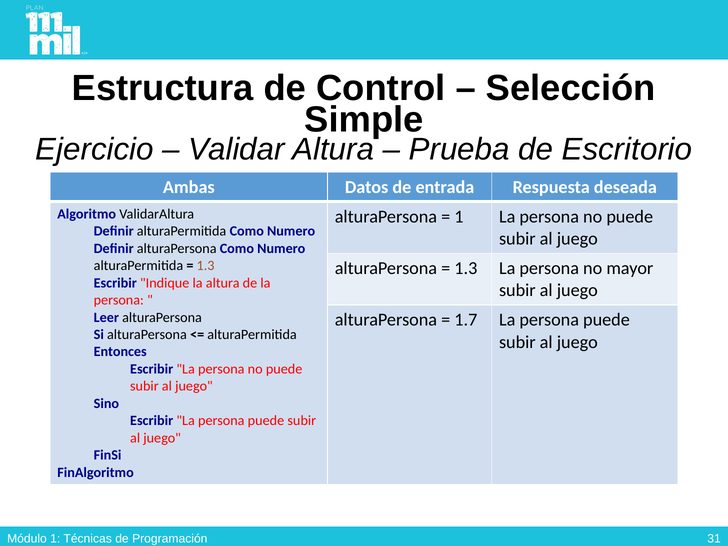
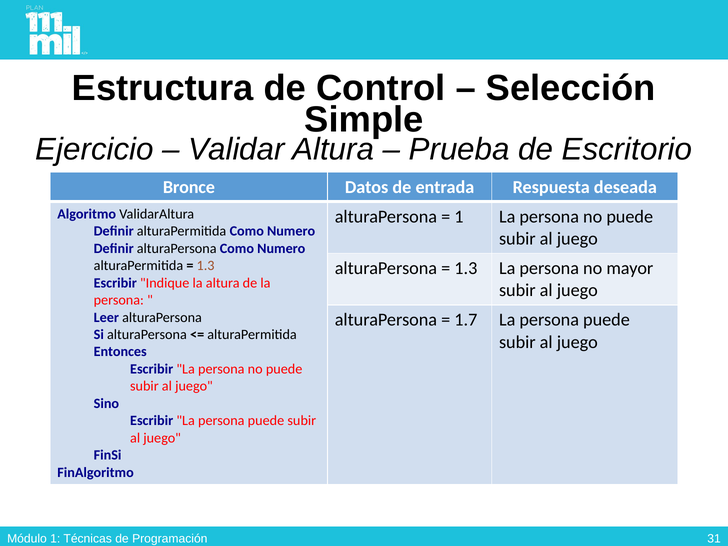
Ambas: Ambas -> Bronce
